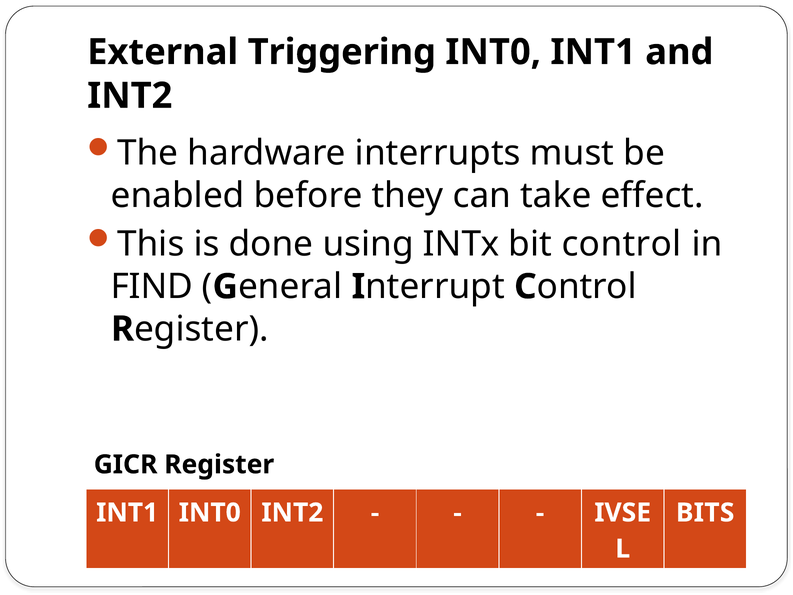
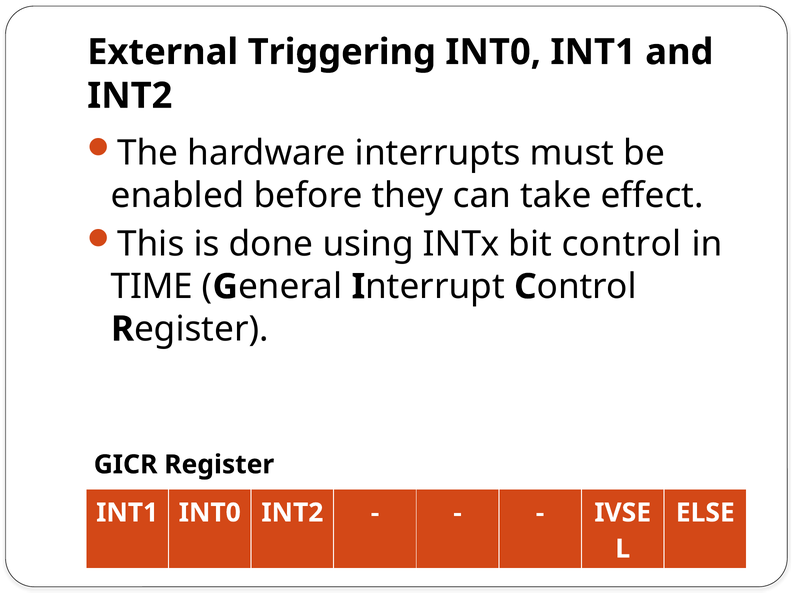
FIND: FIND -> TIME
BITS: BITS -> ELSE
